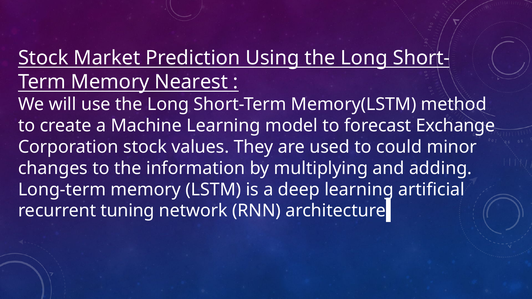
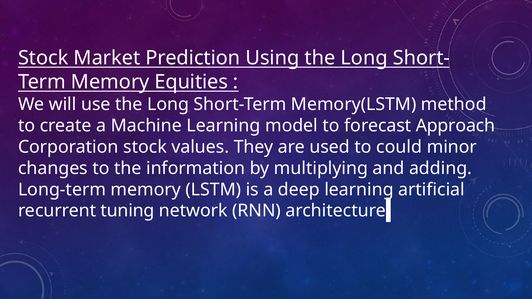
Nearest: Nearest -> Equities
Exchange: Exchange -> Approach
